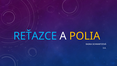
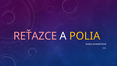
REŤAZCE colour: light blue -> pink
